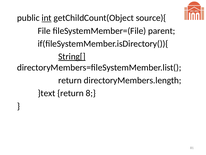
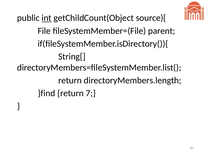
String[ underline: present -> none
}text: }text -> }find
8: 8 -> 7
